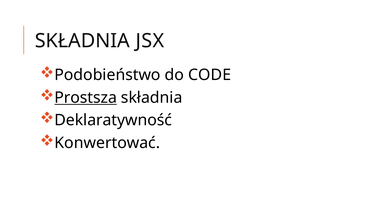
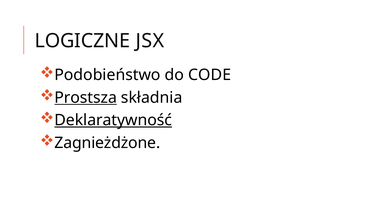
SKŁADNIA at (82, 41): SKŁADNIA -> LOGICZNE
Deklaratywność underline: none -> present
Konwertować: Konwertować -> Zagnieżdżone
